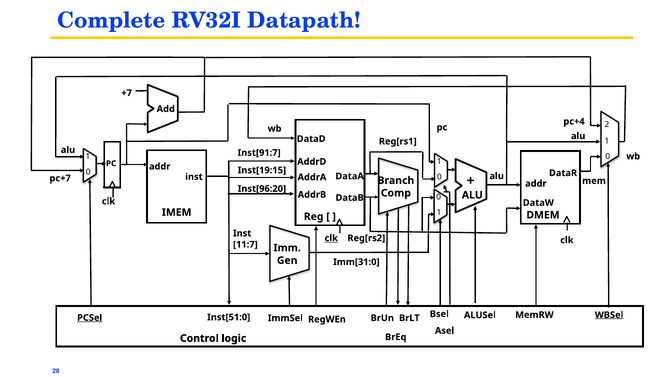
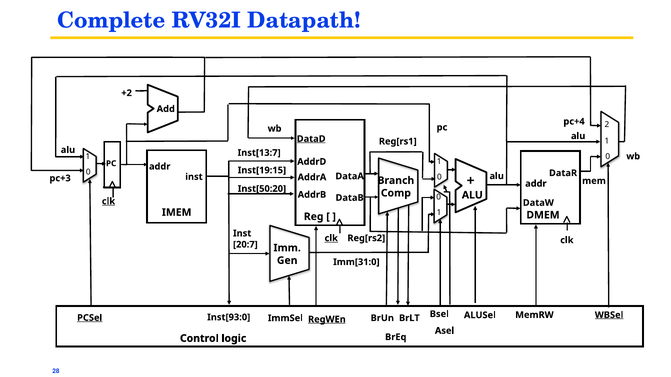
+7: +7 -> +2
DataD underline: none -> present
Inst[91:7: Inst[91:7 -> Inst[13:7
pc+7: pc+7 -> pc+3
Inst[96:20: Inst[96:20 -> Inst[50:20
clk at (108, 201) underline: none -> present
11:7: 11:7 -> 20:7
Inst[51:0: Inst[51:0 -> Inst[93:0
RegWEn underline: none -> present
